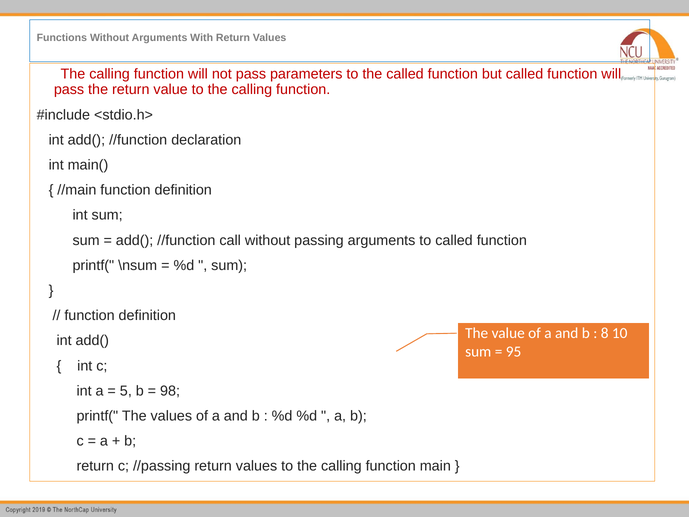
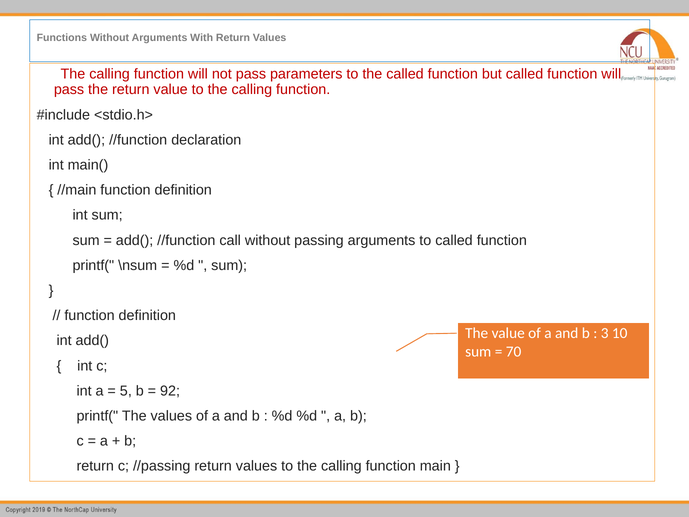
8: 8 -> 3
95: 95 -> 70
98: 98 -> 92
